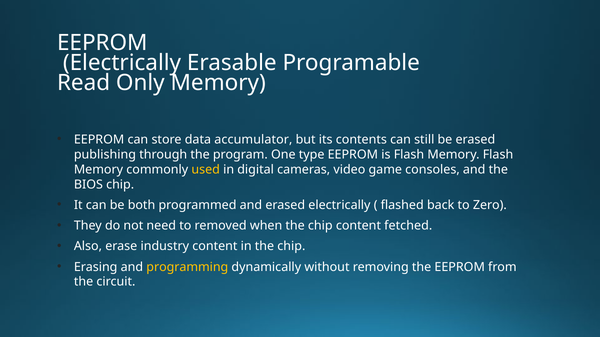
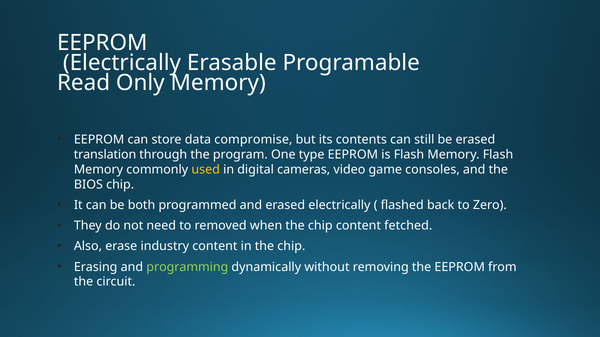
accumulator: accumulator -> compromise
publishing: publishing -> translation
programming colour: yellow -> light green
